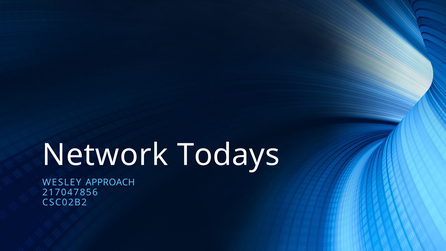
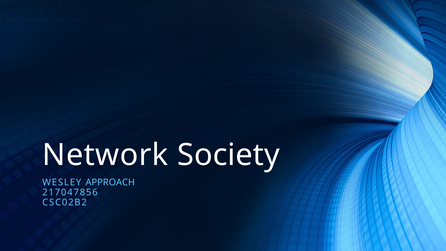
Todays: Todays -> Society
